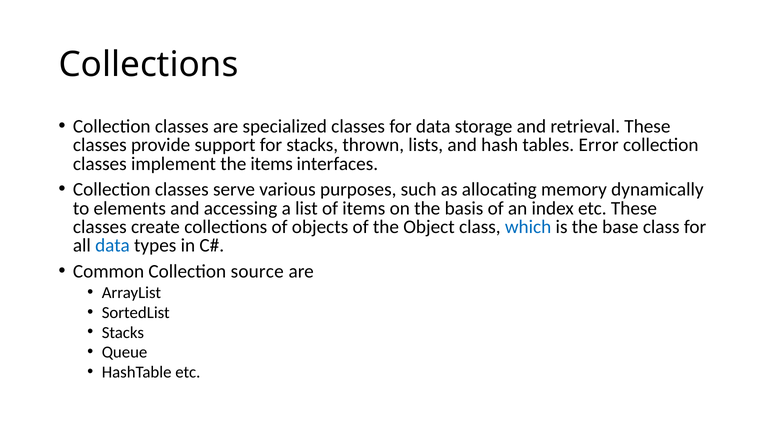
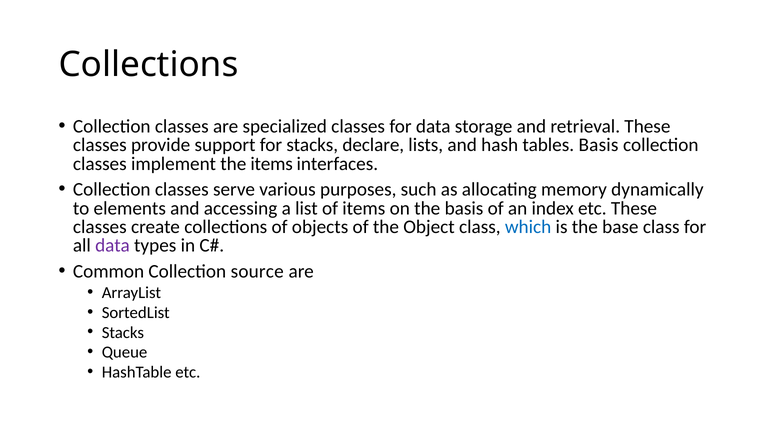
thrown: thrown -> declare
tables Error: Error -> Basis
data at (112, 246) colour: blue -> purple
